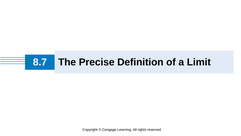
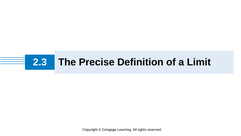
8.7: 8.7 -> 2.3
